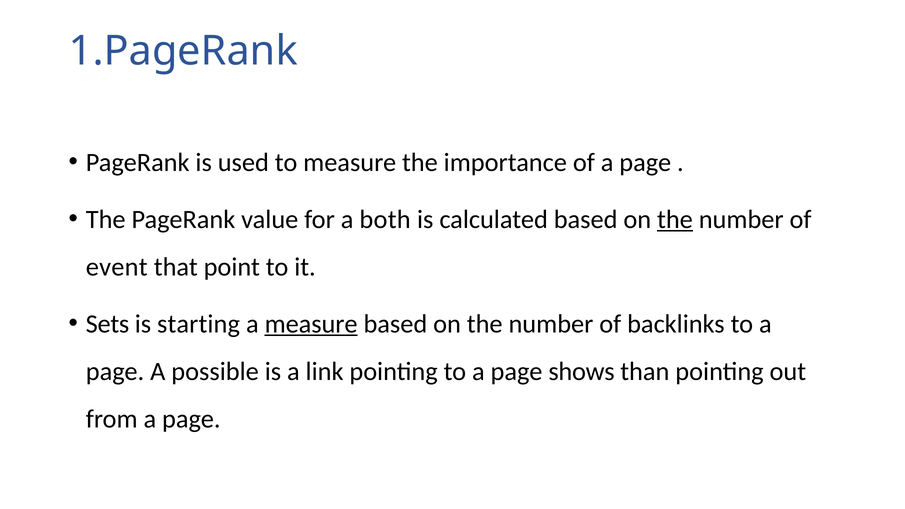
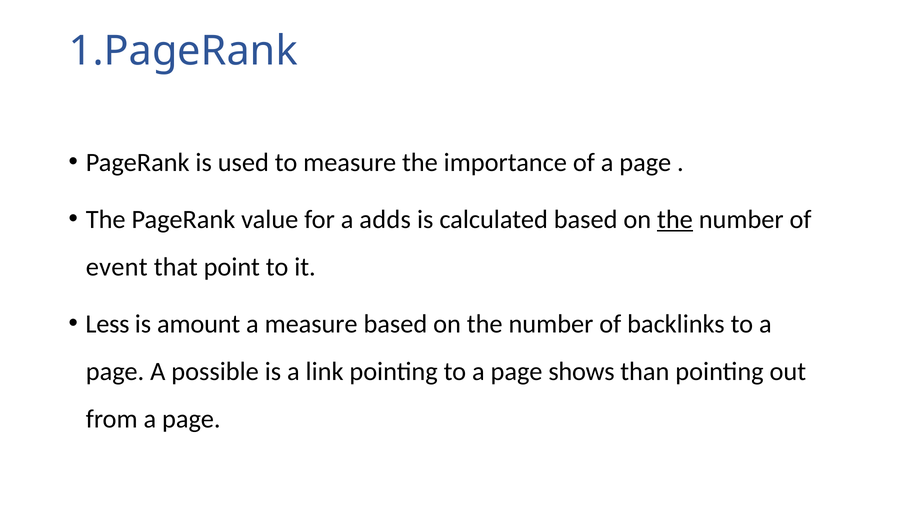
both: both -> adds
Sets: Sets -> Less
starting: starting -> amount
measure at (311, 324) underline: present -> none
